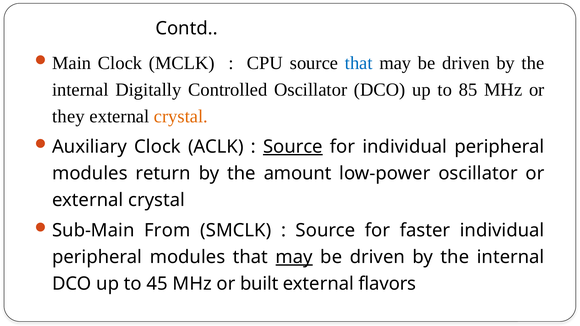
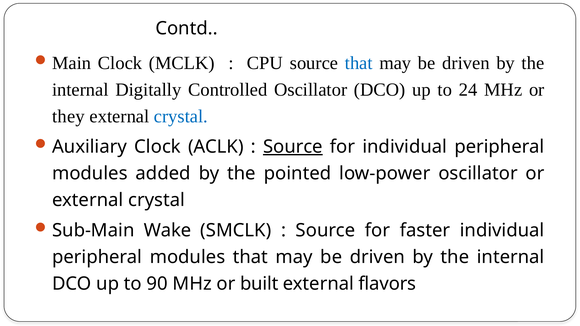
85: 85 -> 24
crystal at (181, 116) colour: orange -> blue
return: return -> added
amount: amount -> pointed
From: From -> Wake
may at (294, 257) underline: present -> none
45: 45 -> 90
